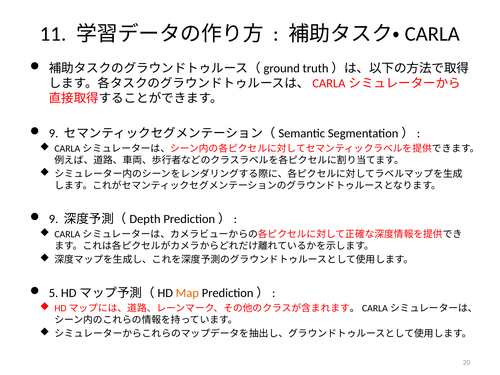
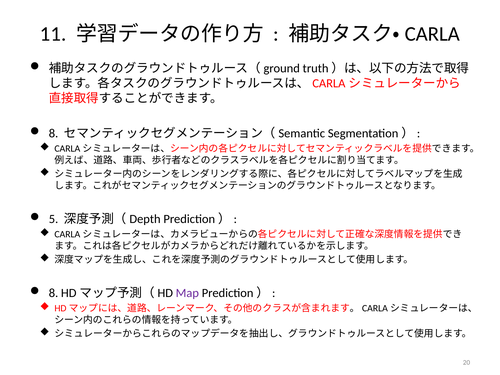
9 at (53, 133): 9 -> 8
9 at (53, 219): 9 -> 5
5 at (53, 293): 5 -> 8
Map colour: orange -> purple
